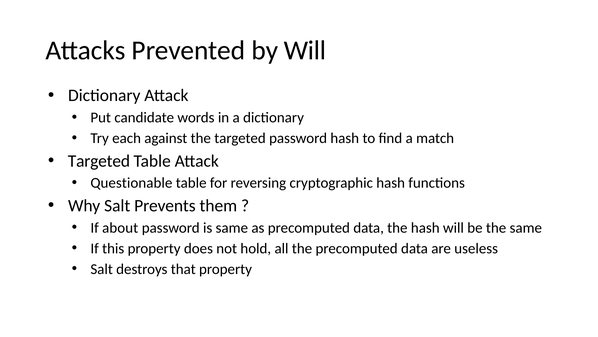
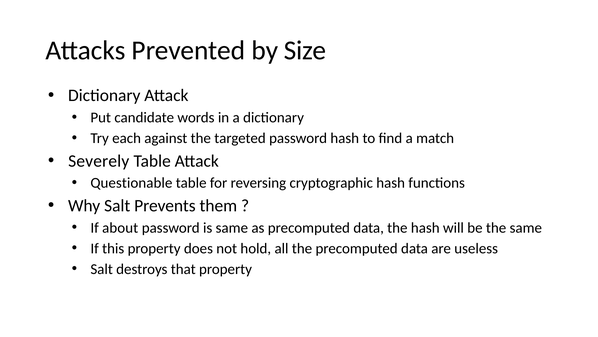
by Will: Will -> Size
Targeted at (99, 161): Targeted -> Severely
